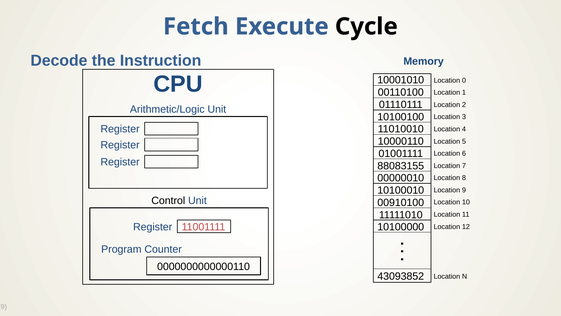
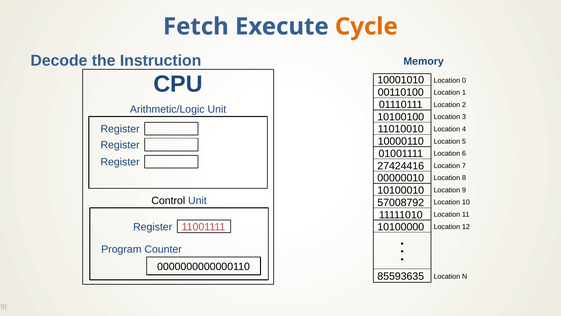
Cycle colour: black -> orange
88083155: 88083155 -> 27424416
00910100: 00910100 -> 57008792
43093852: 43093852 -> 85593635
